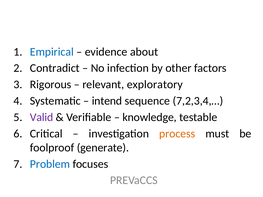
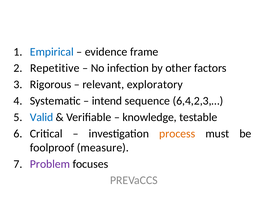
about: about -> frame
Contradict: Contradict -> Repetitive
7,2,3,4,…: 7,2,3,4,… -> 6,4,2,3,…
Valid colour: purple -> blue
generate: generate -> measure
Problem colour: blue -> purple
